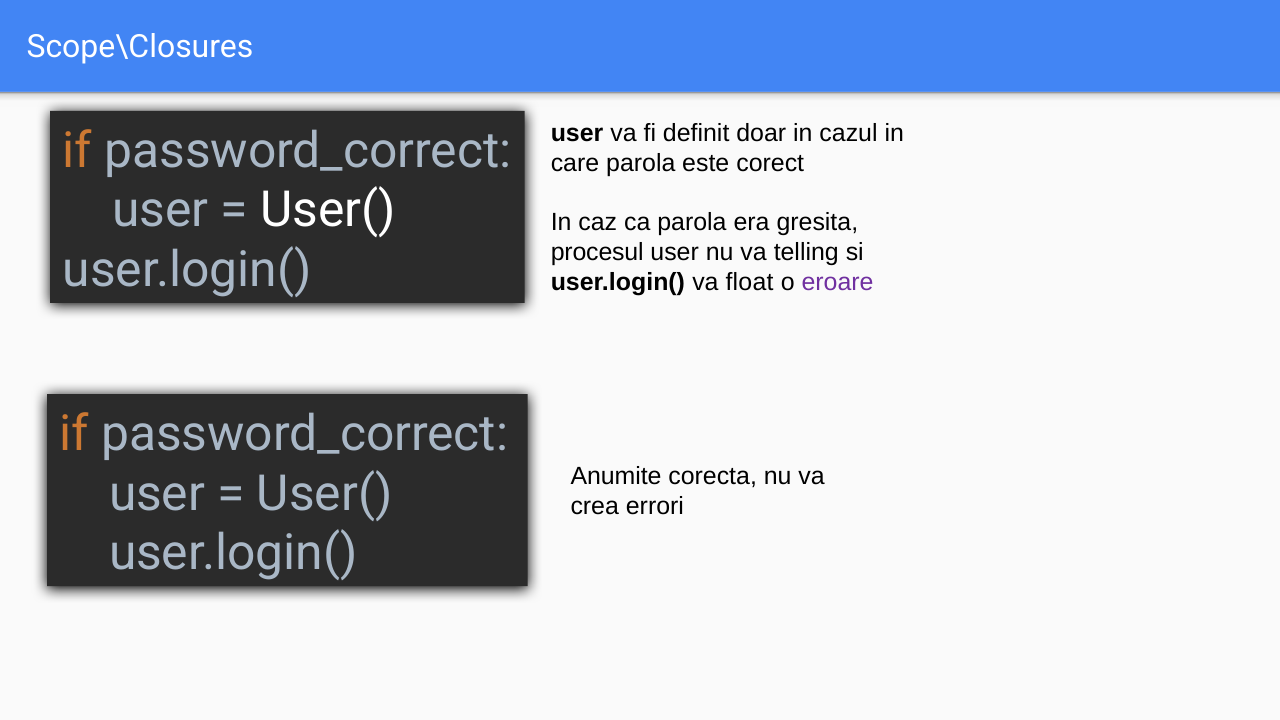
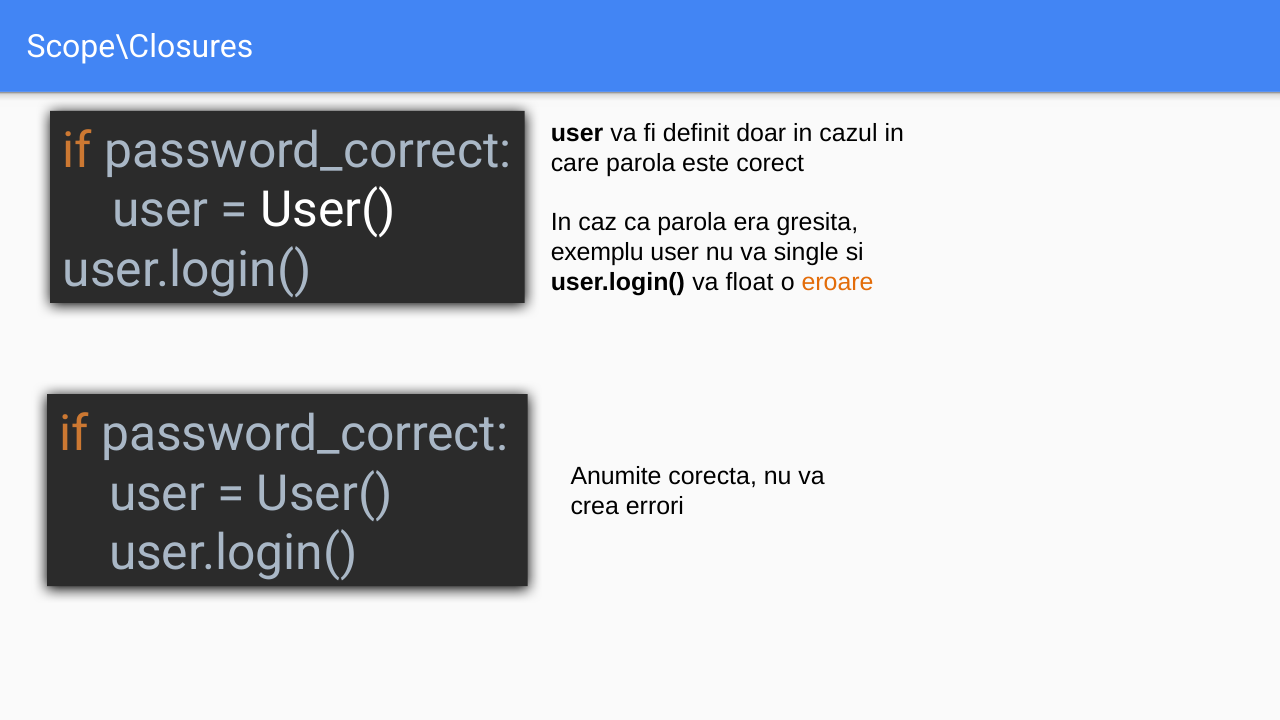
procesul: procesul -> exemplu
telling: telling -> single
eroare colour: purple -> orange
